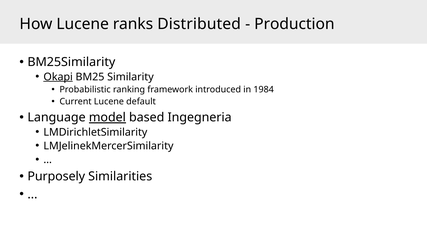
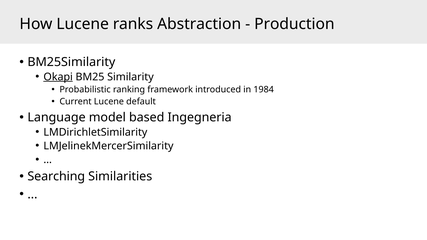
Distributed: Distributed -> Abstraction
model underline: present -> none
Purposely: Purposely -> Searching
